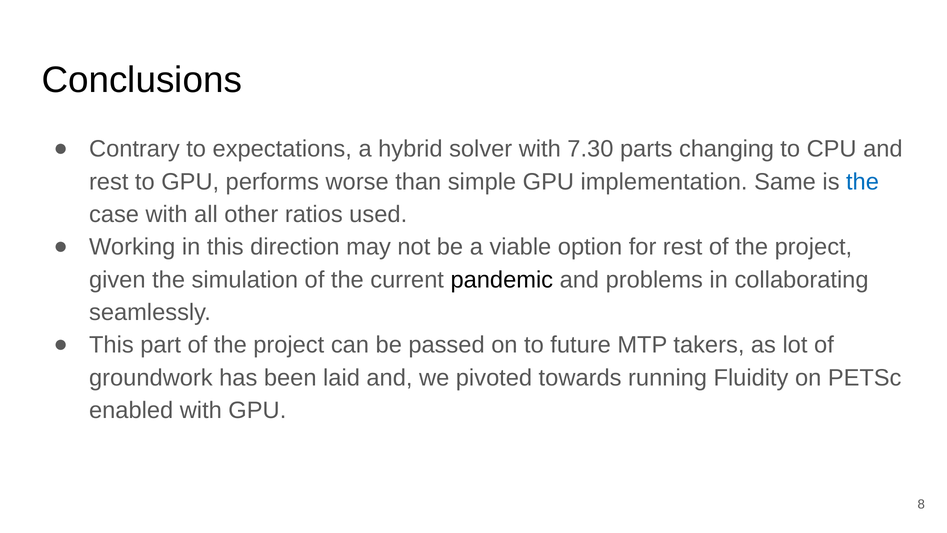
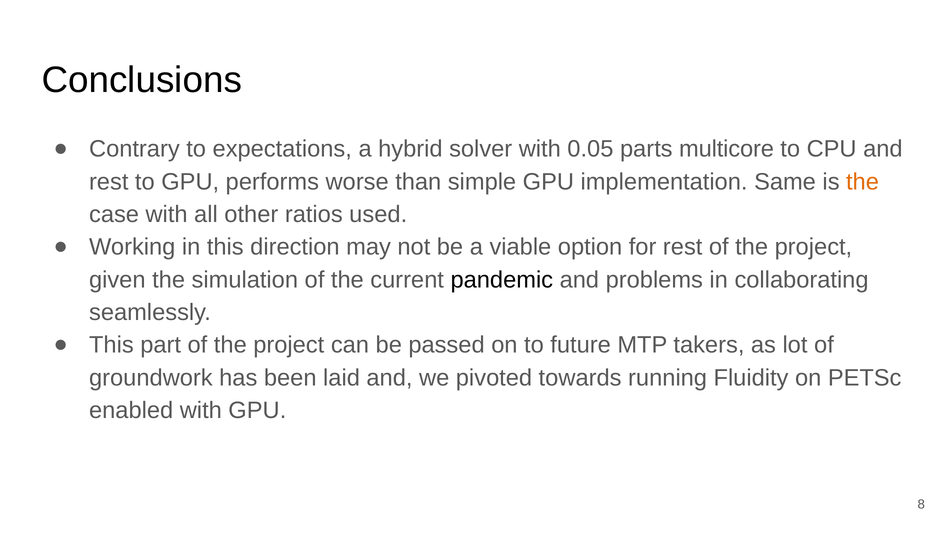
7.30: 7.30 -> 0.05
changing: changing -> multicore
the at (863, 182) colour: blue -> orange
